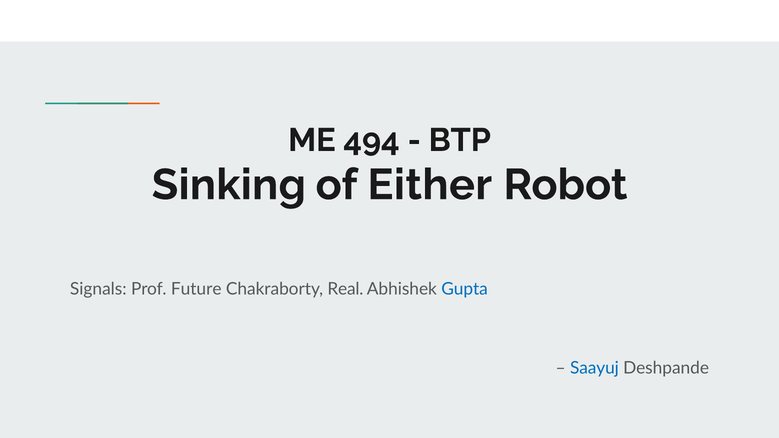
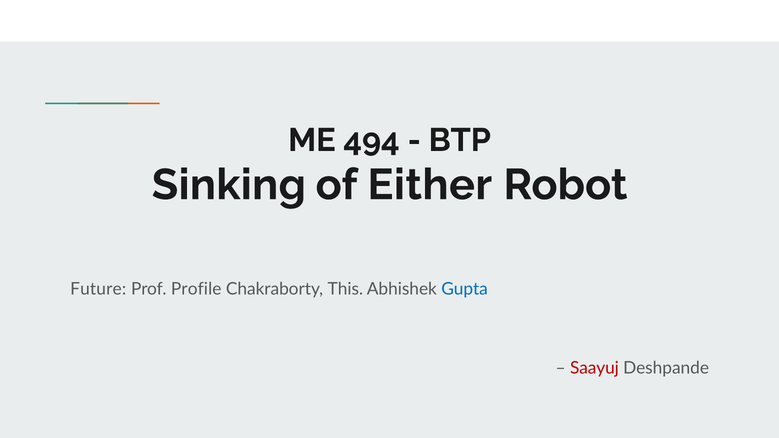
Signals: Signals -> Future
Future: Future -> Profile
Real: Real -> This
Saayuj colour: blue -> red
